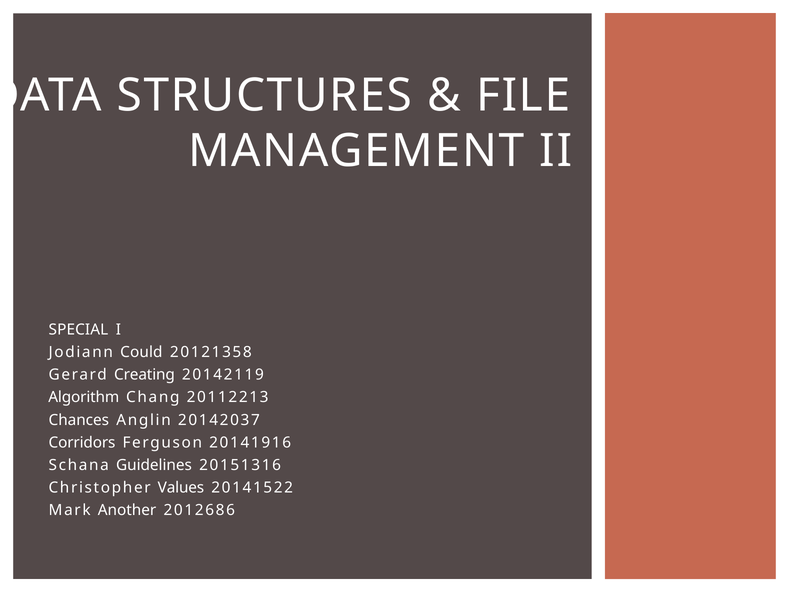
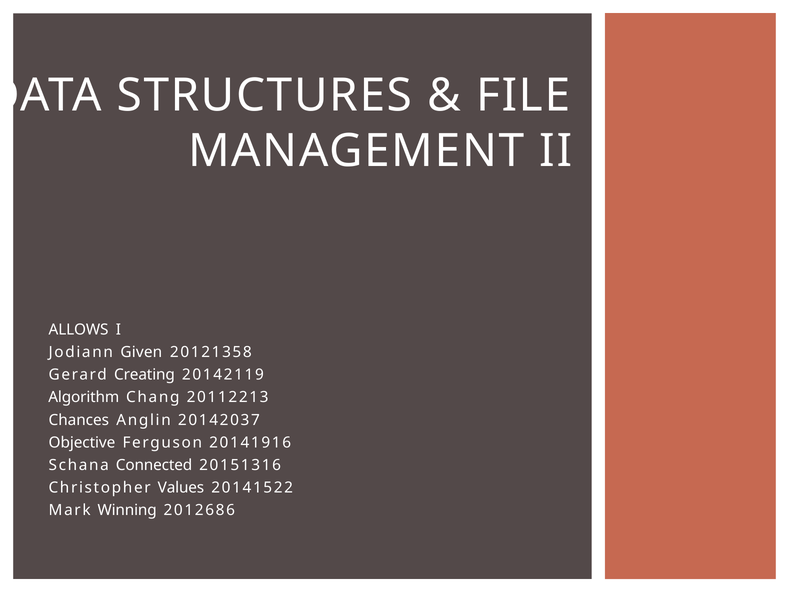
SPECIAL: SPECIAL -> ALLOWS
Could: Could -> Given
Corridors: Corridors -> Objective
Guidelines: Guidelines -> Connected
Another: Another -> Winning
